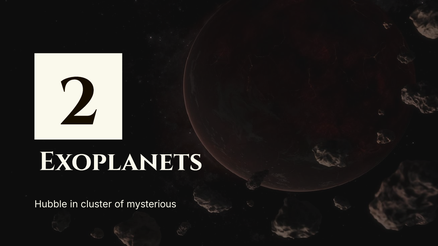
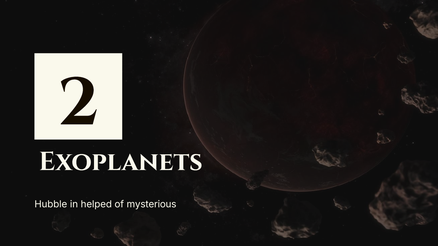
cluster: cluster -> helped
